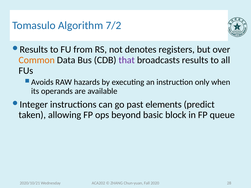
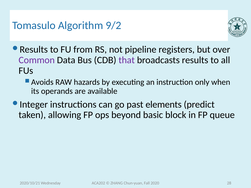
7/2: 7/2 -> 9/2
denotes: denotes -> pipeline
Common colour: orange -> purple
